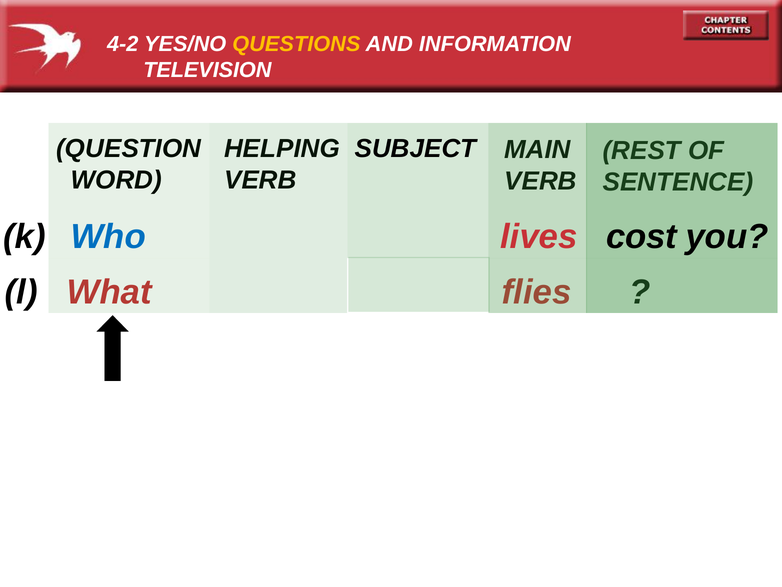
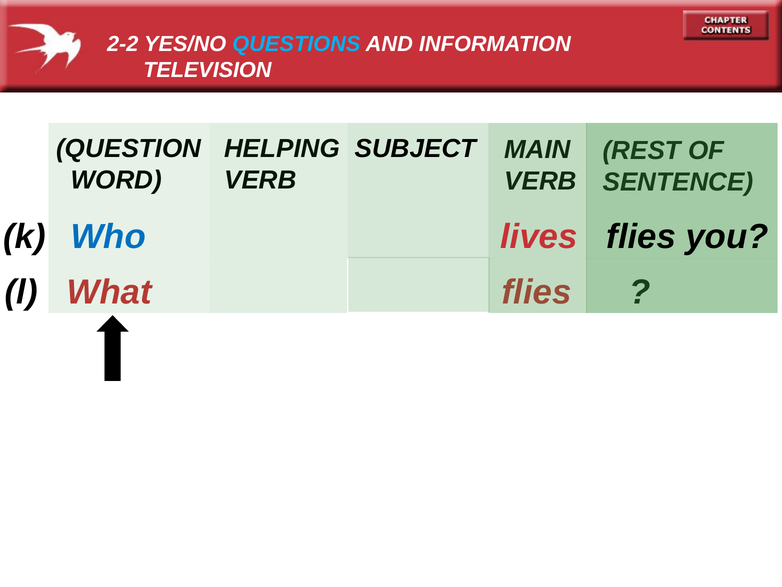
4-2: 4-2 -> 2-2
QUESTIONS colour: yellow -> light blue
lives cost: cost -> flies
